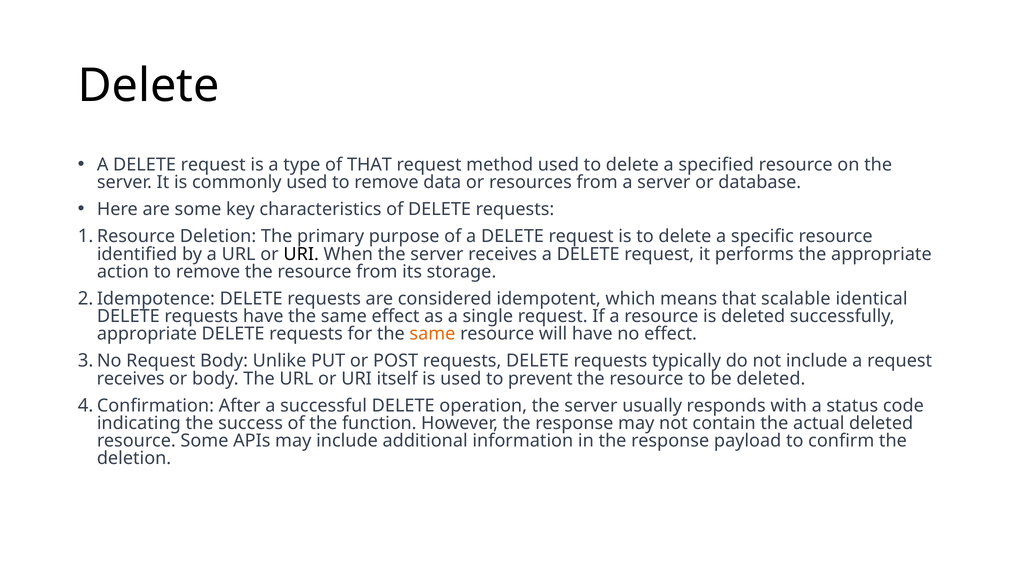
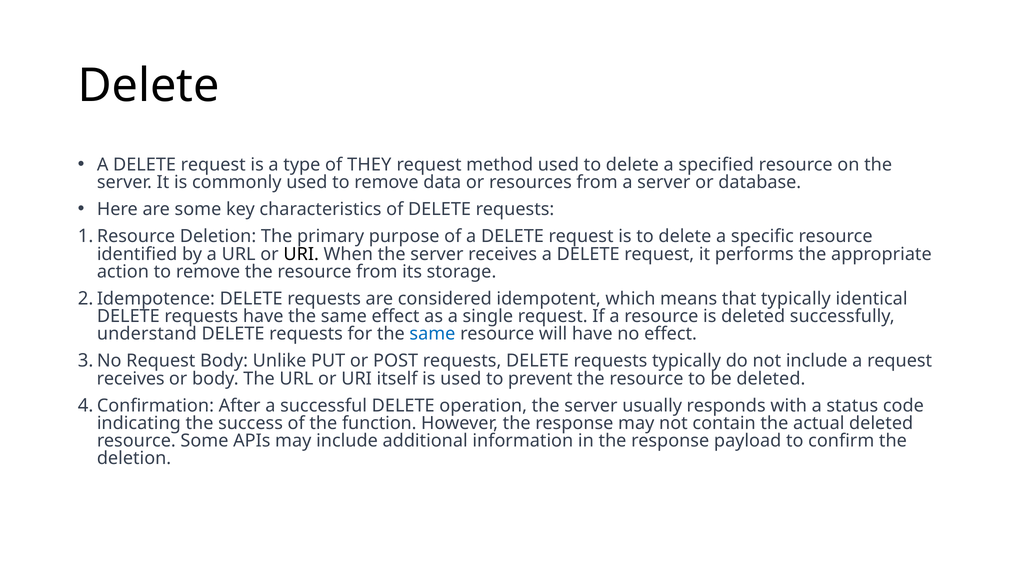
of THAT: THAT -> THEY
that scalable: scalable -> typically
appropriate at (147, 334): appropriate -> understand
same at (432, 334) colour: orange -> blue
